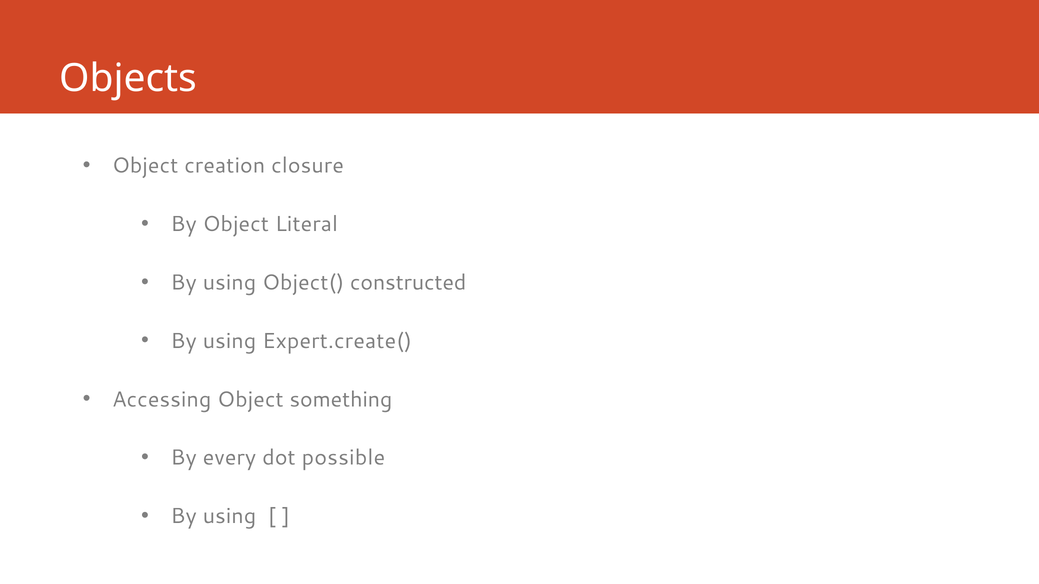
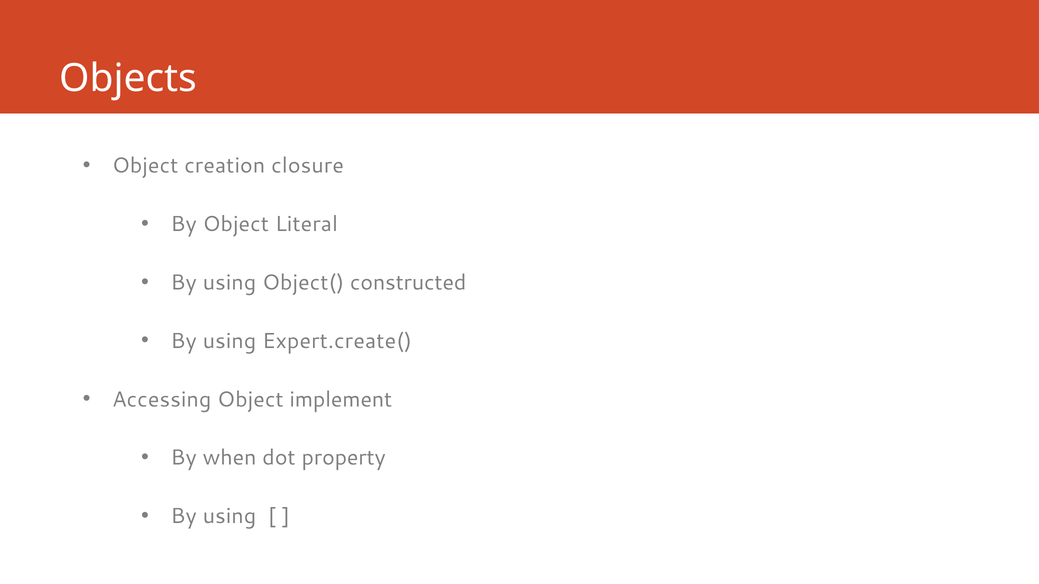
something: something -> implement
every: every -> when
possible: possible -> property
